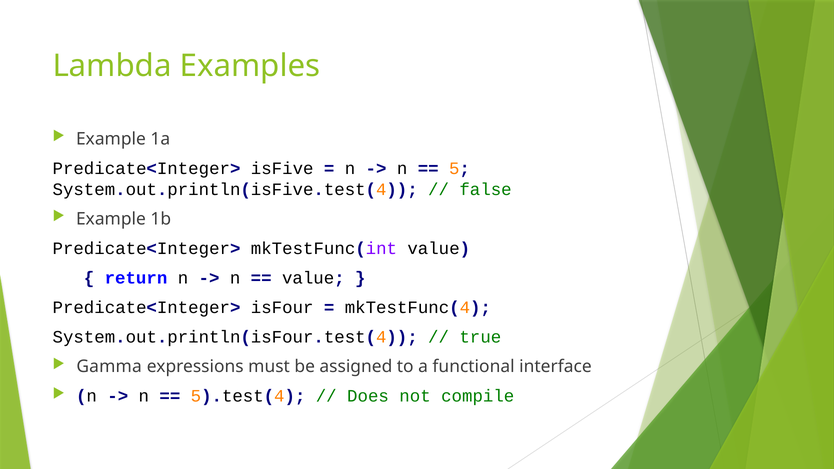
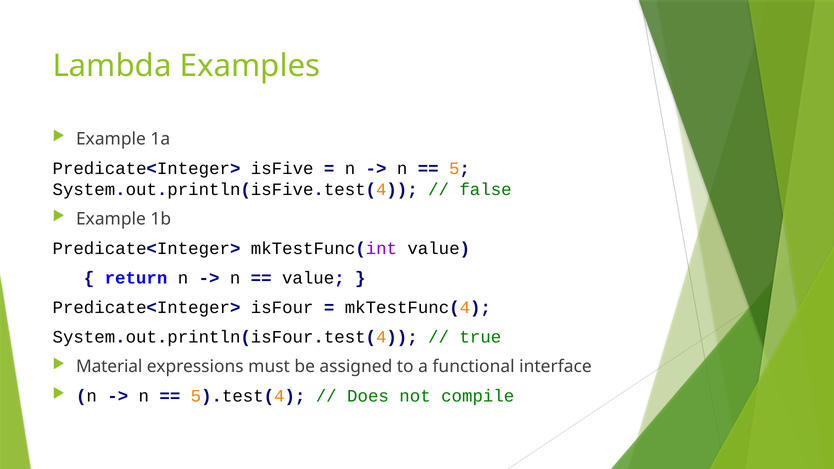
Gamma: Gamma -> Material
